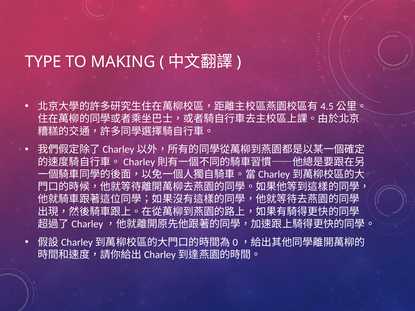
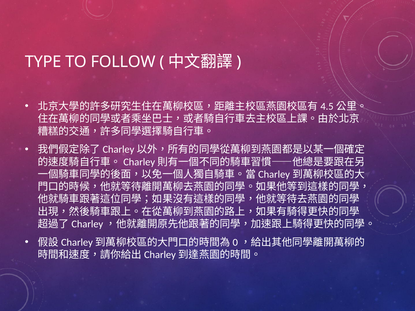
MAKING: MAKING -> FOLLOW
